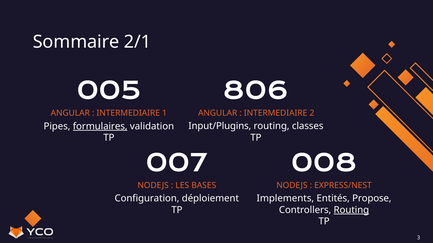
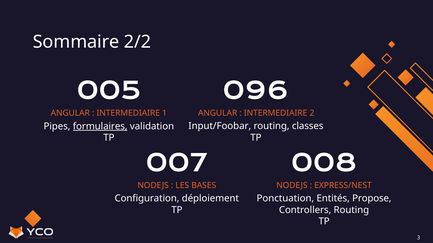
2/1: 2/1 -> 2/2
806: 806 -> 096
Input/Plugins: Input/Plugins -> Input/Foobar
Implements: Implements -> Ponctuation
Routing at (351, 210) underline: present -> none
